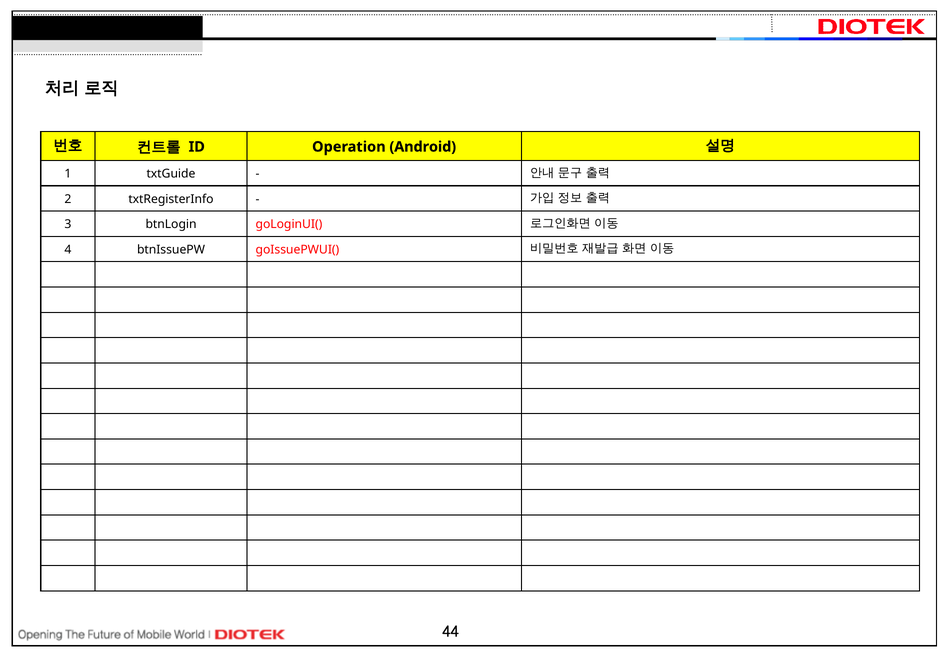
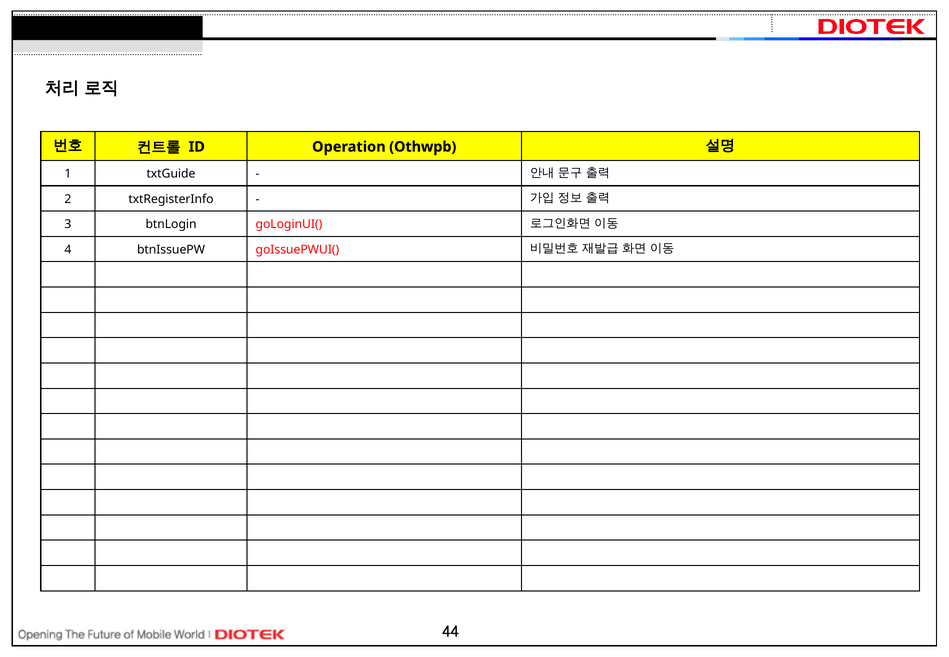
Android: Android -> Othwpb
